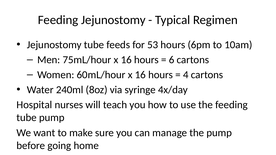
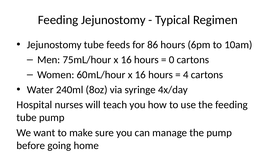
53: 53 -> 86
6: 6 -> 0
